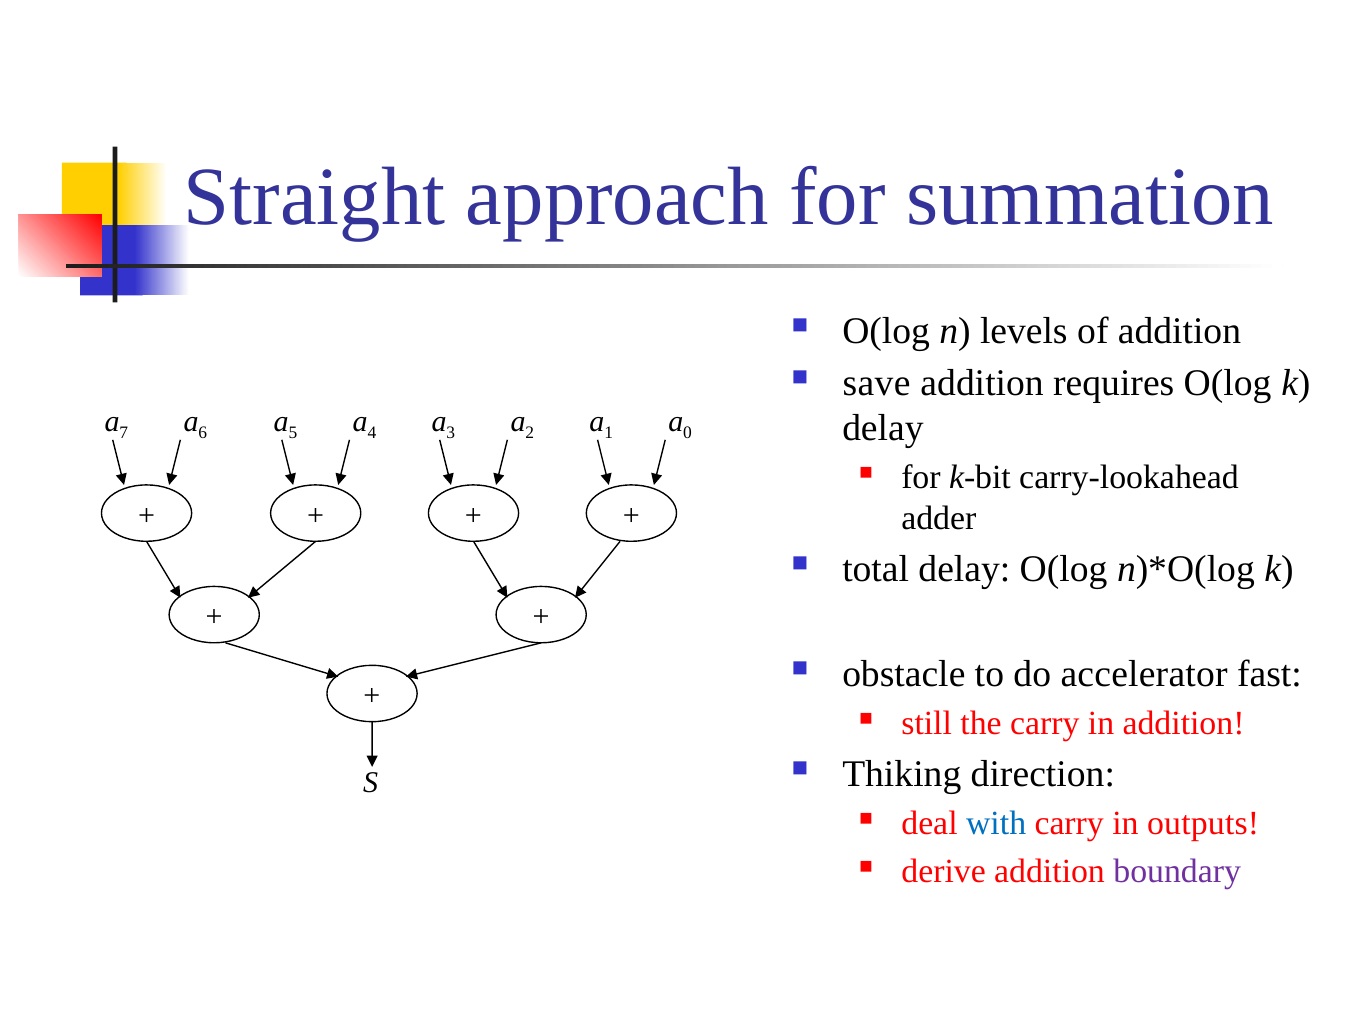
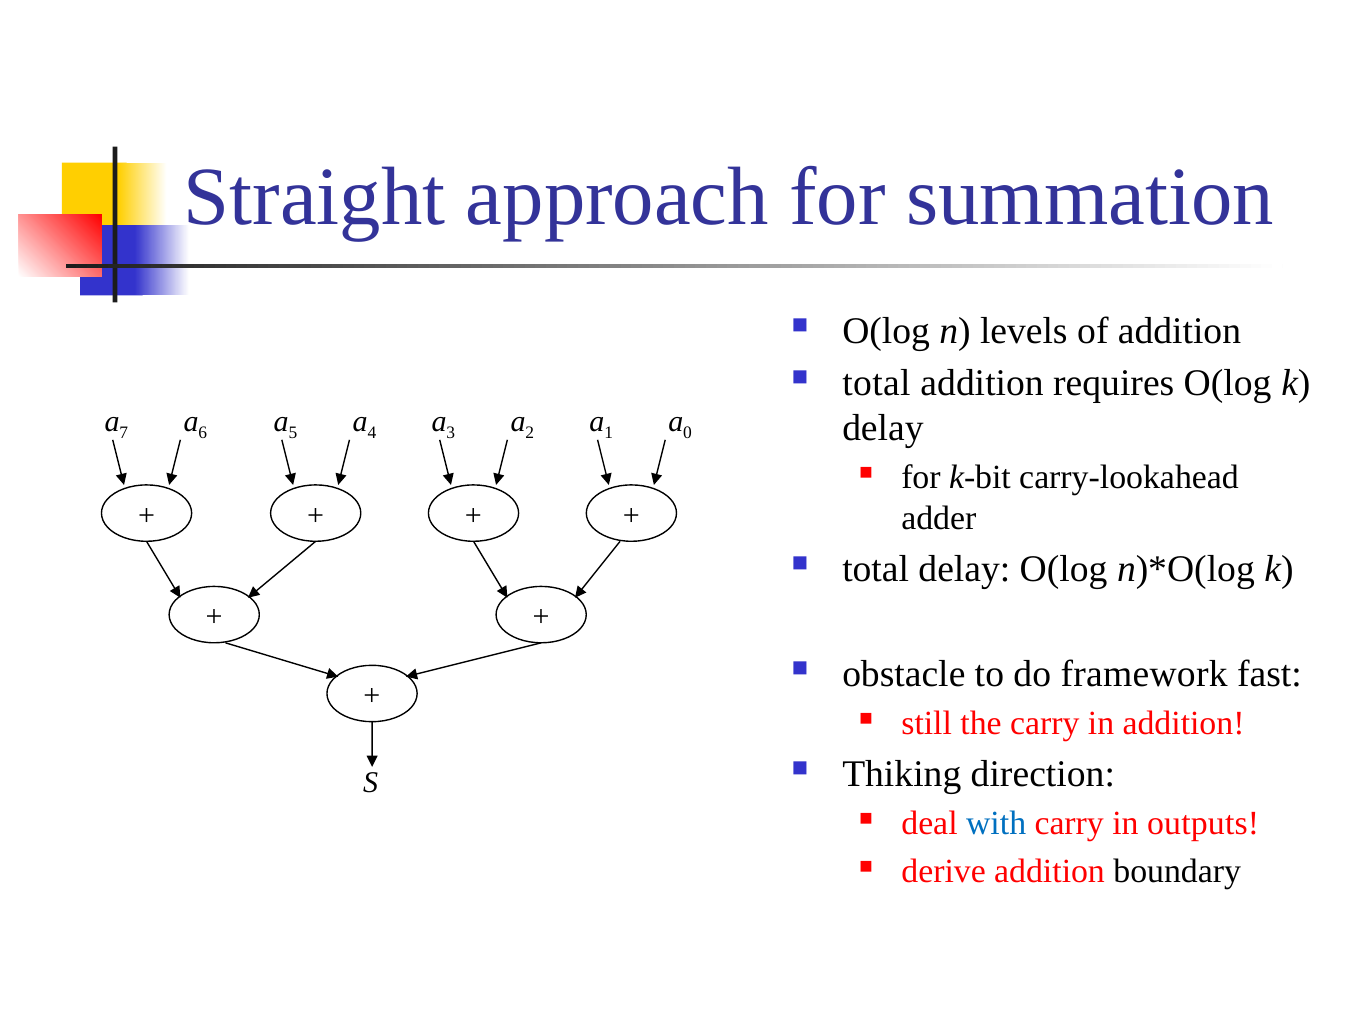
save at (876, 383): save -> total
accelerator: accelerator -> framework
boundary colour: purple -> black
